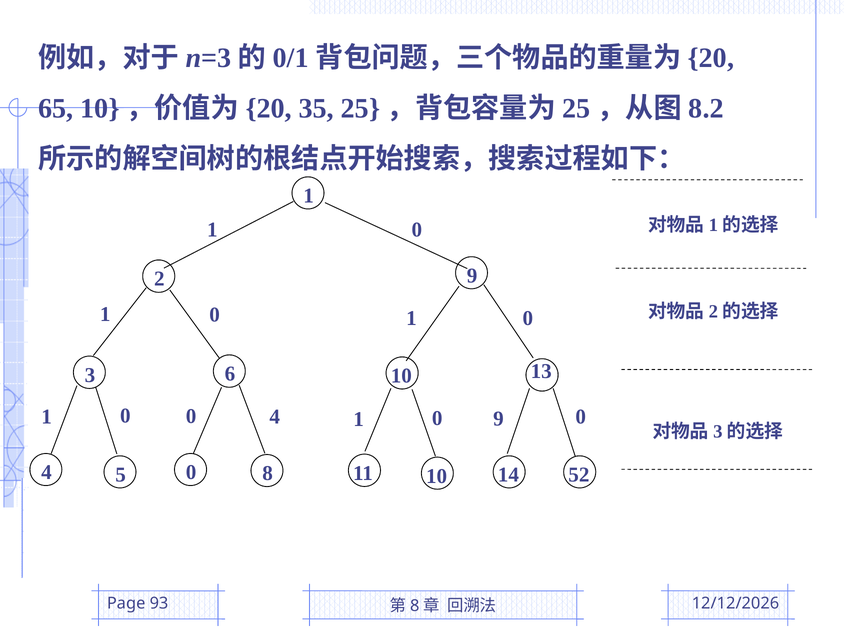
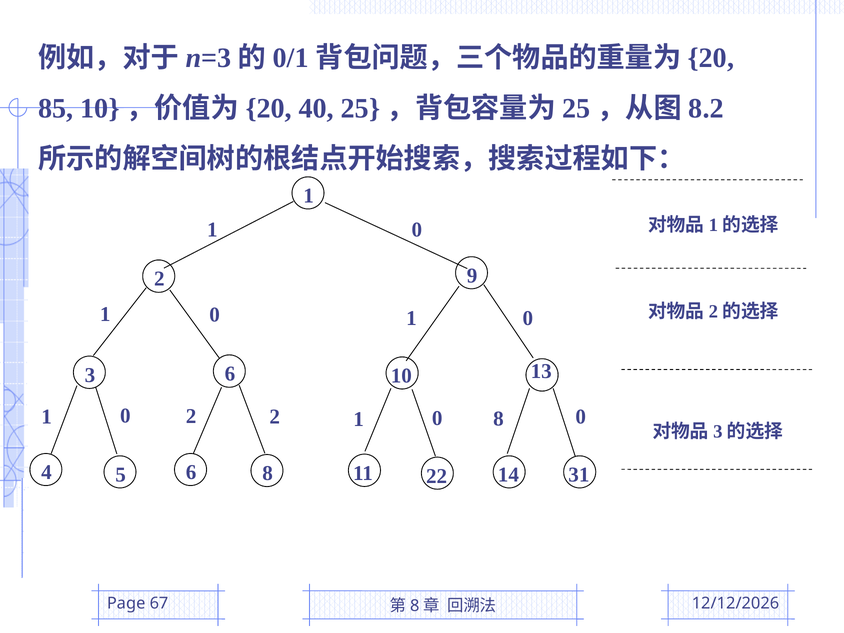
65: 65 -> 85
35: 35 -> 40
0 4: 4 -> 2
0 at (191, 416): 0 -> 2
1 9: 9 -> 8
5 0: 0 -> 6
11 10: 10 -> 22
52: 52 -> 31
93: 93 -> 67
